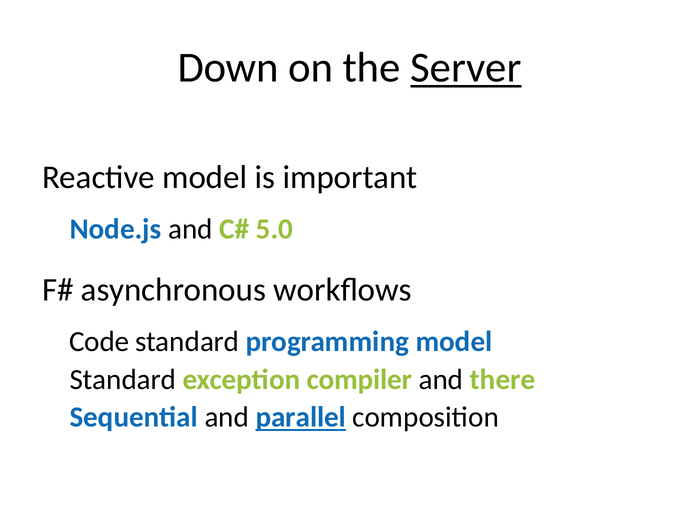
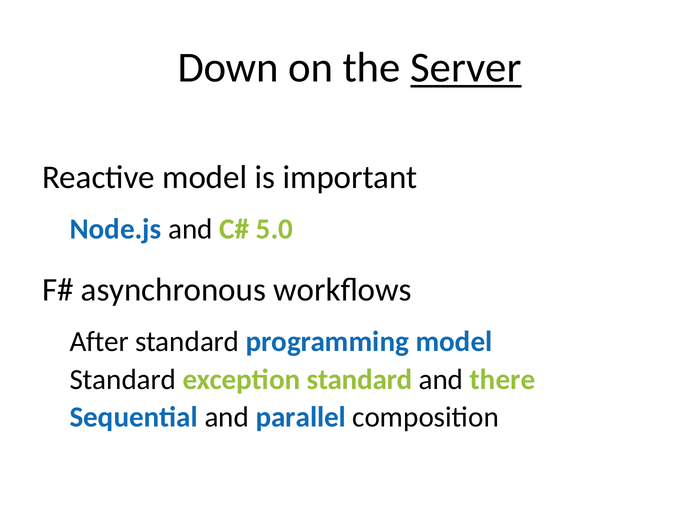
Code: Code -> After
exception compiler: compiler -> standard
parallel underline: present -> none
